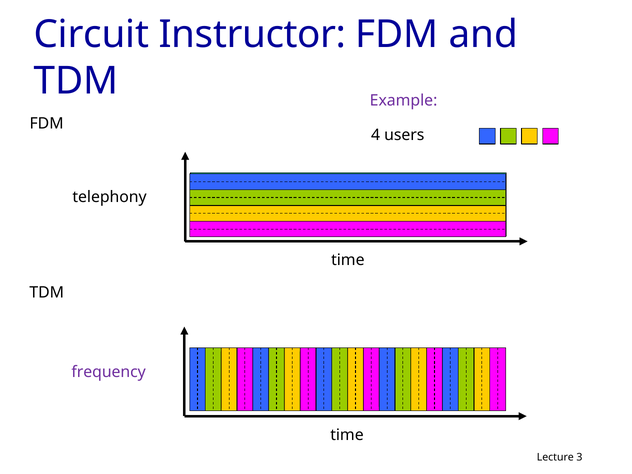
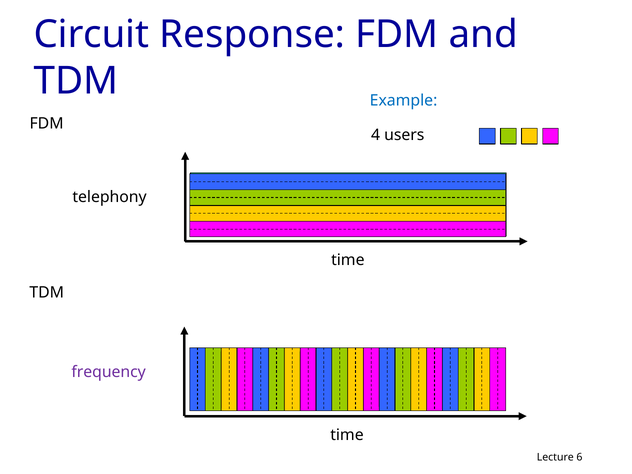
Instructor: Instructor -> Response
Example colour: purple -> blue
3: 3 -> 6
